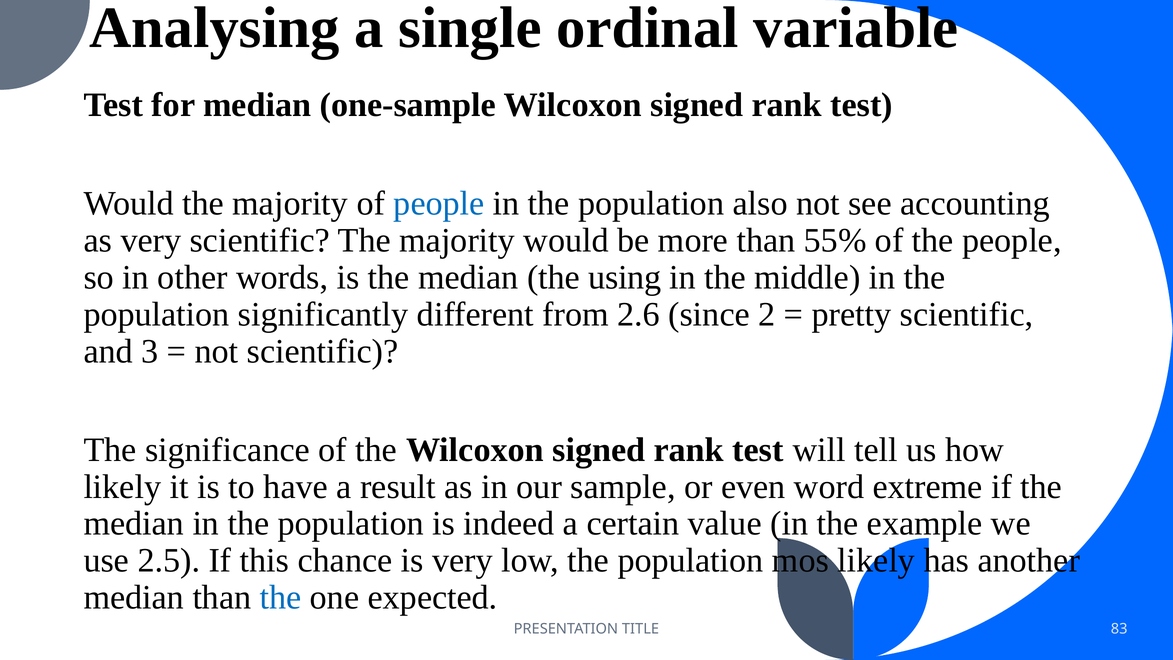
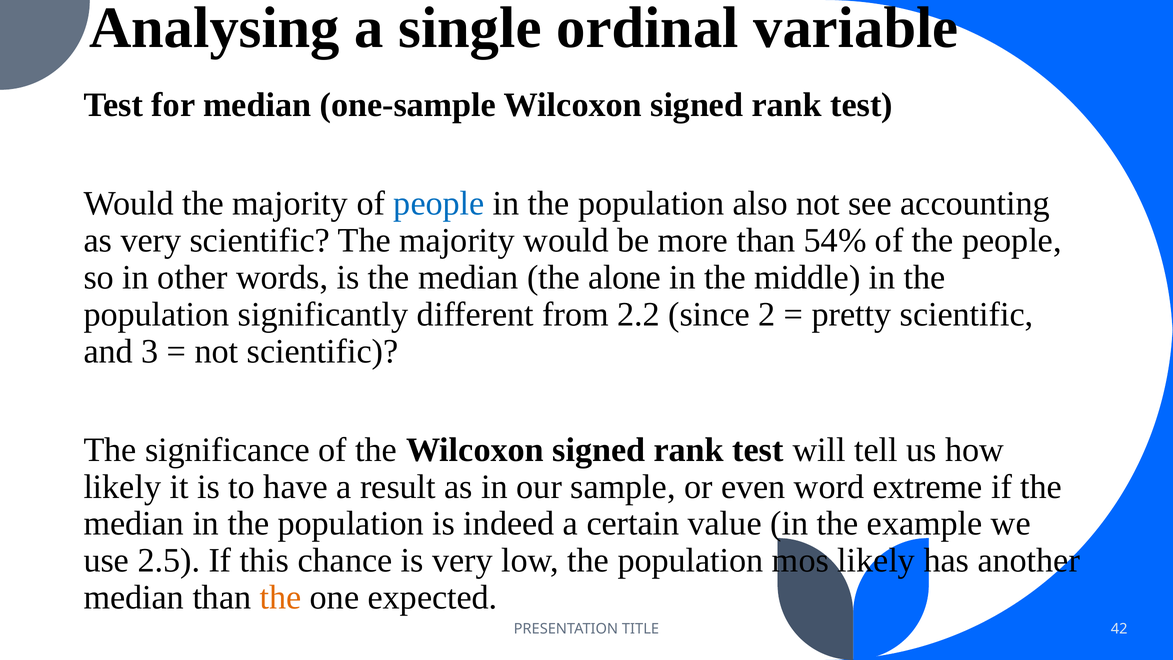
55%: 55% -> 54%
using: using -> alone
2.6: 2.6 -> 2.2
the at (281, 597) colour: blue -> orange
83: 83 -> 42
